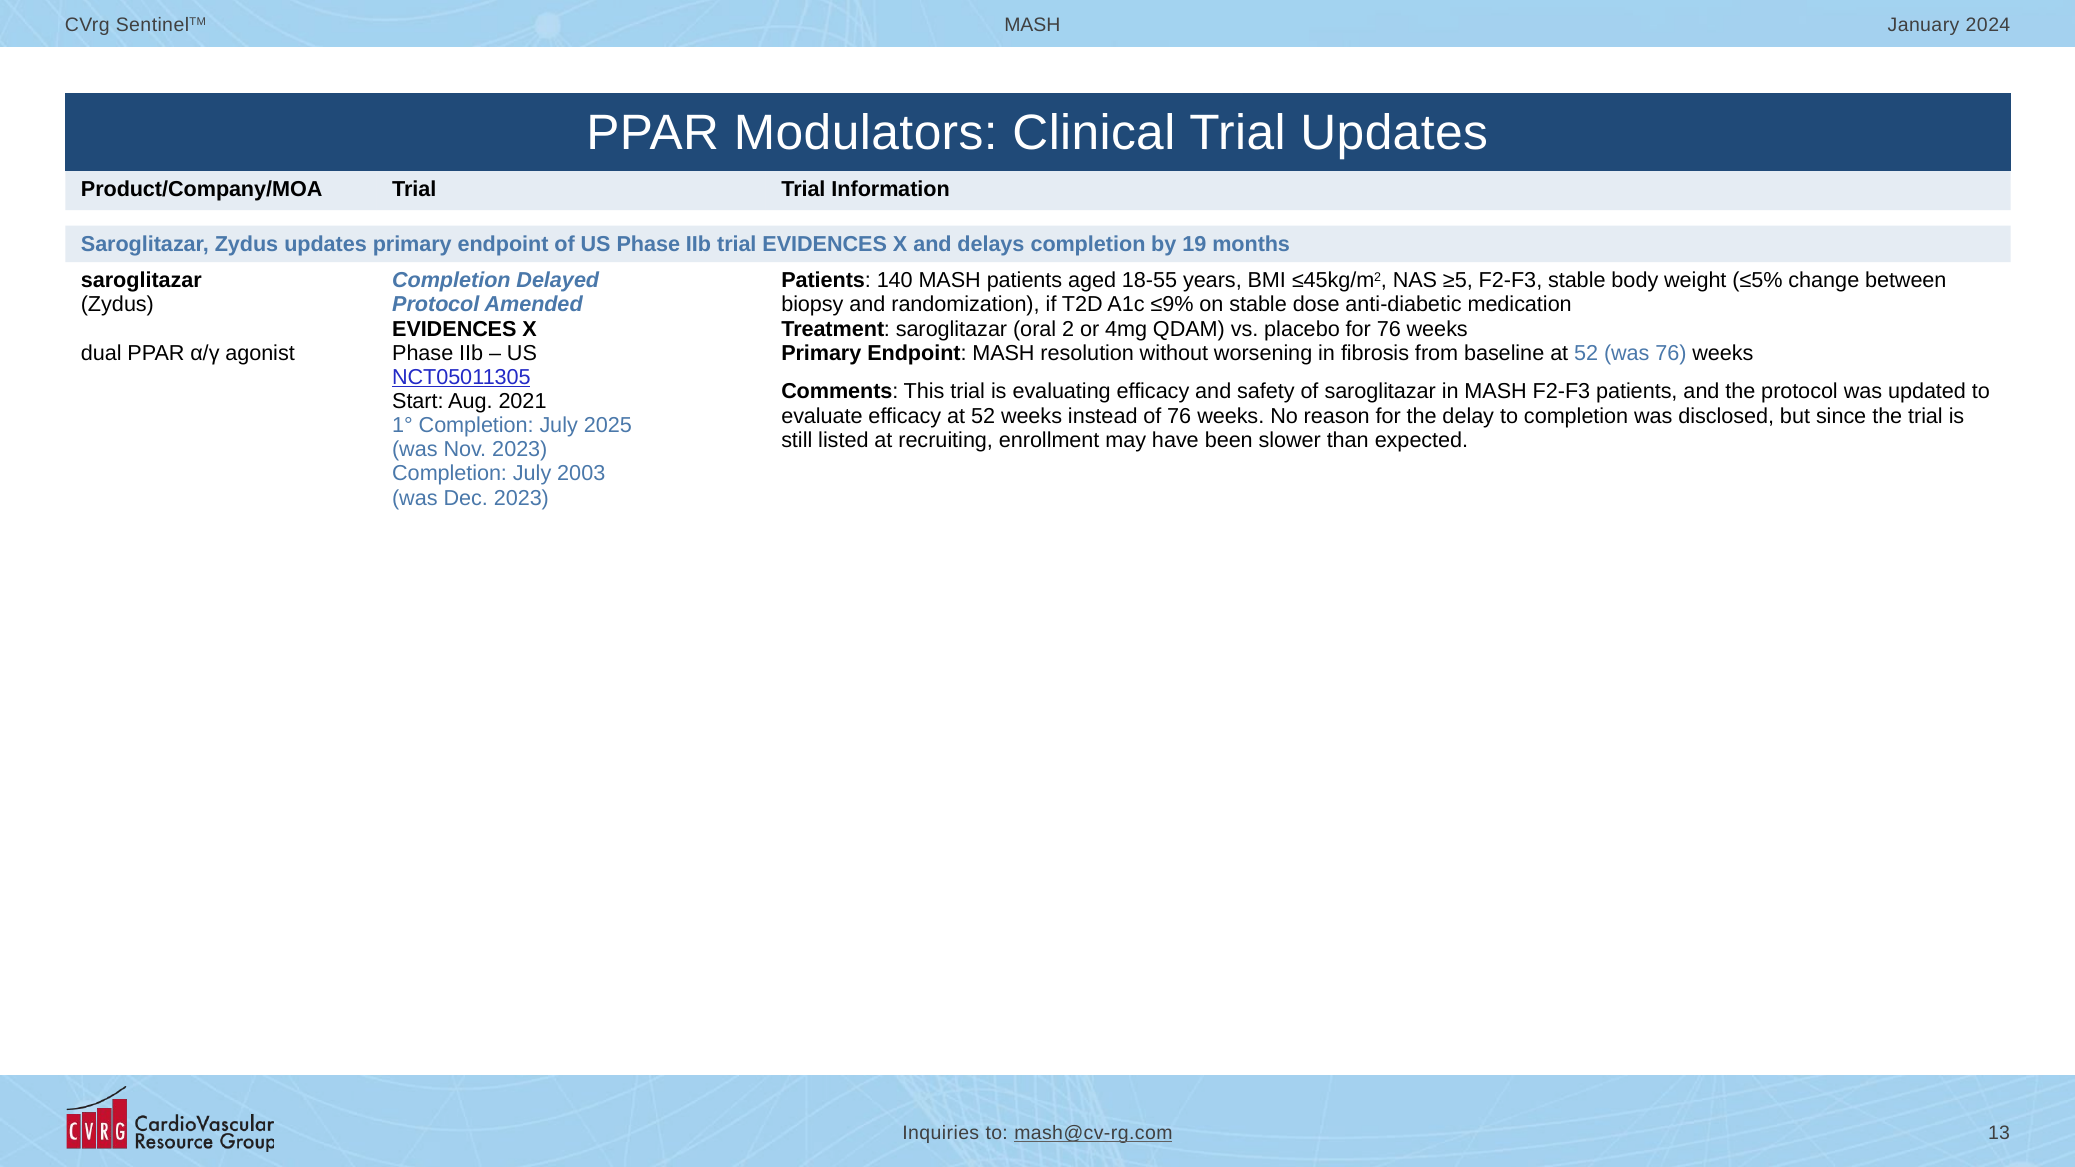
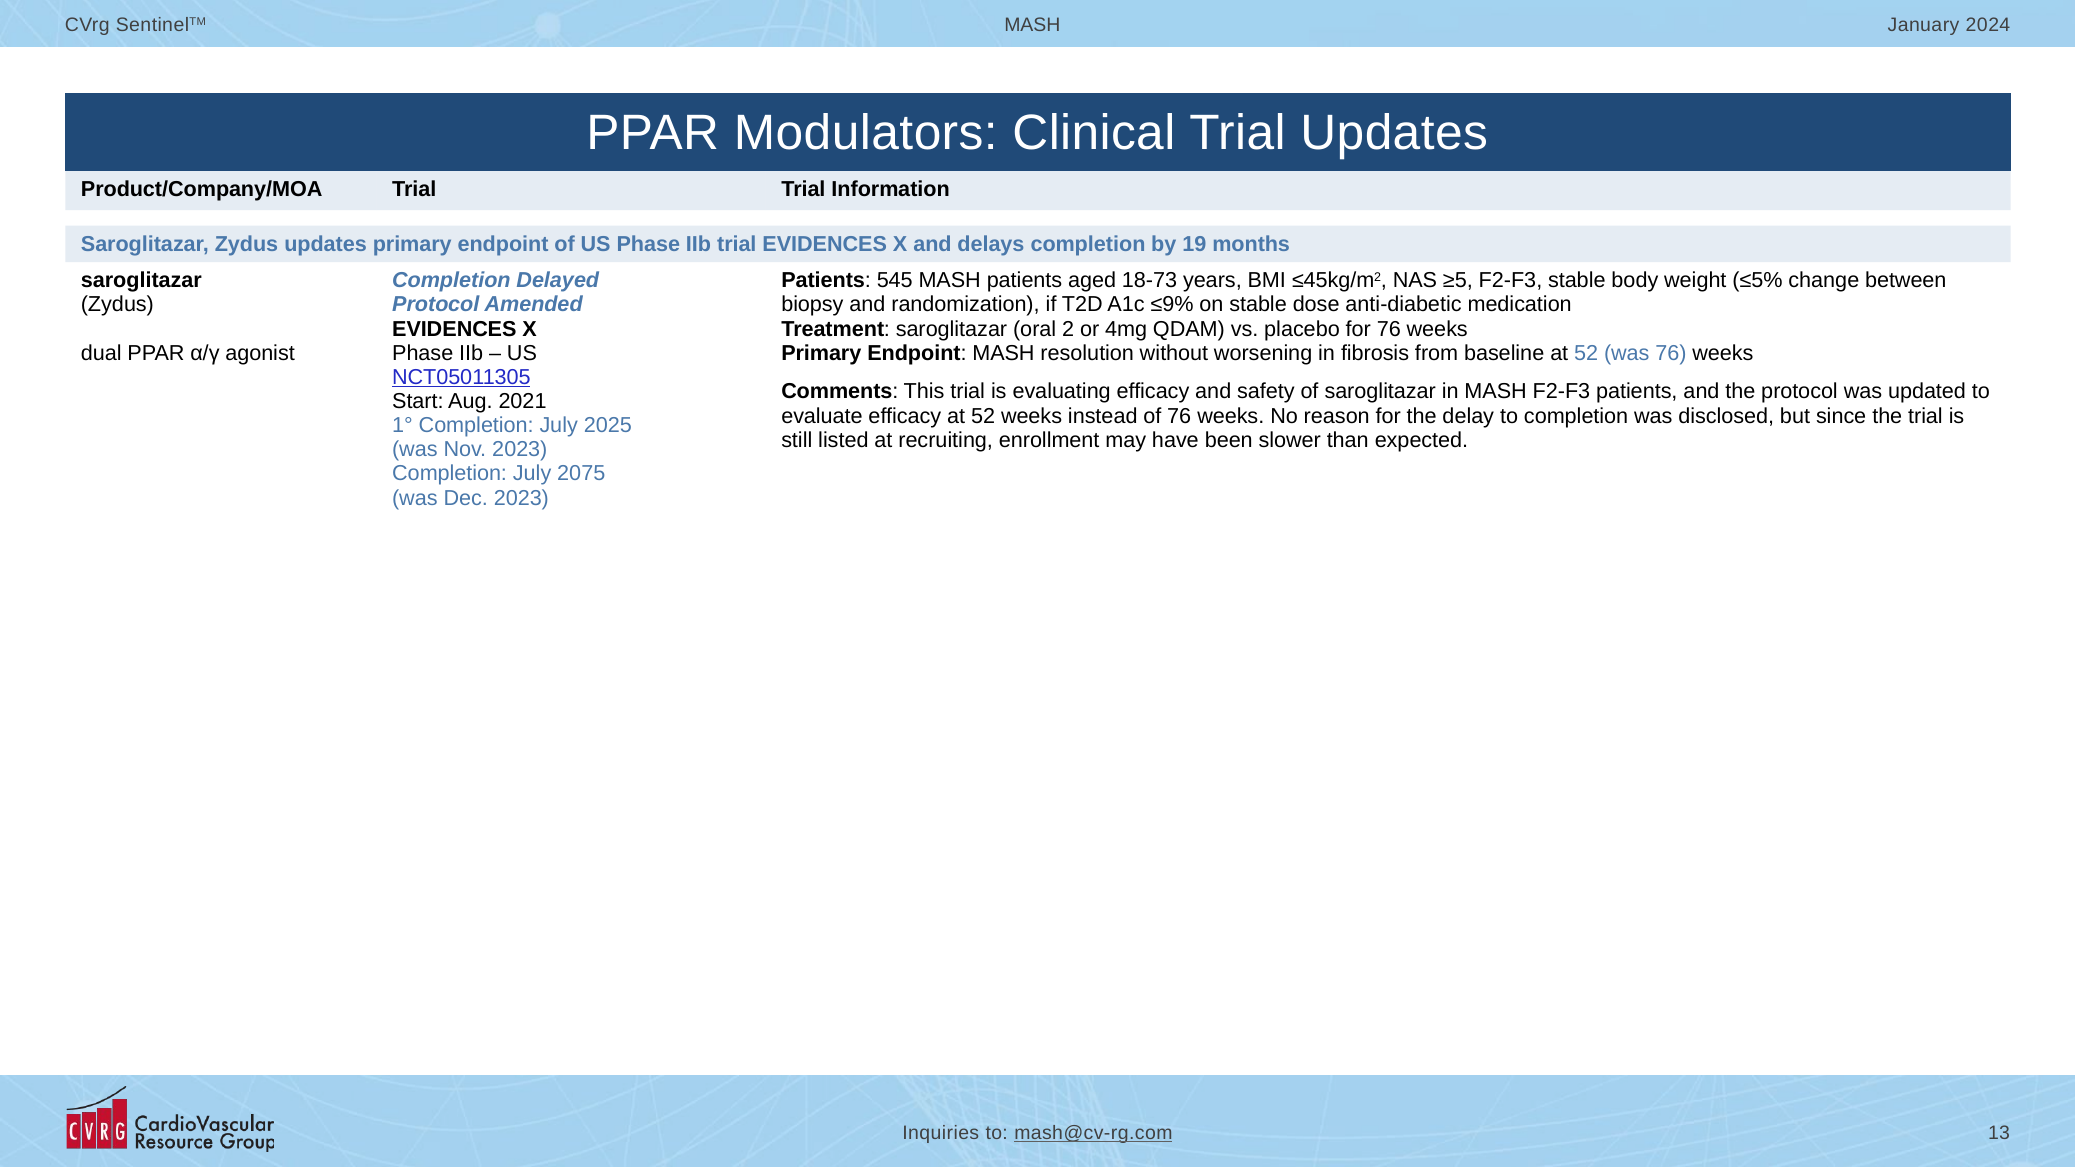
140: 140 -> 545
18-55: 18-55 -> 18-73
2003: 2003 -> 2075
